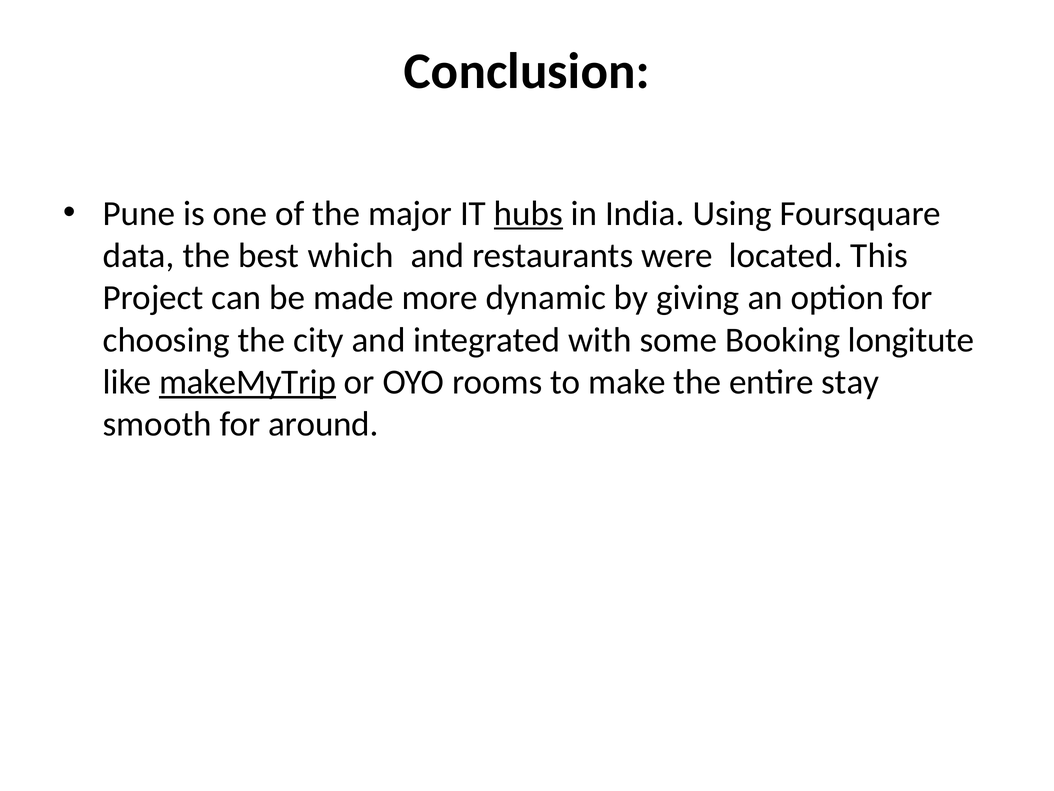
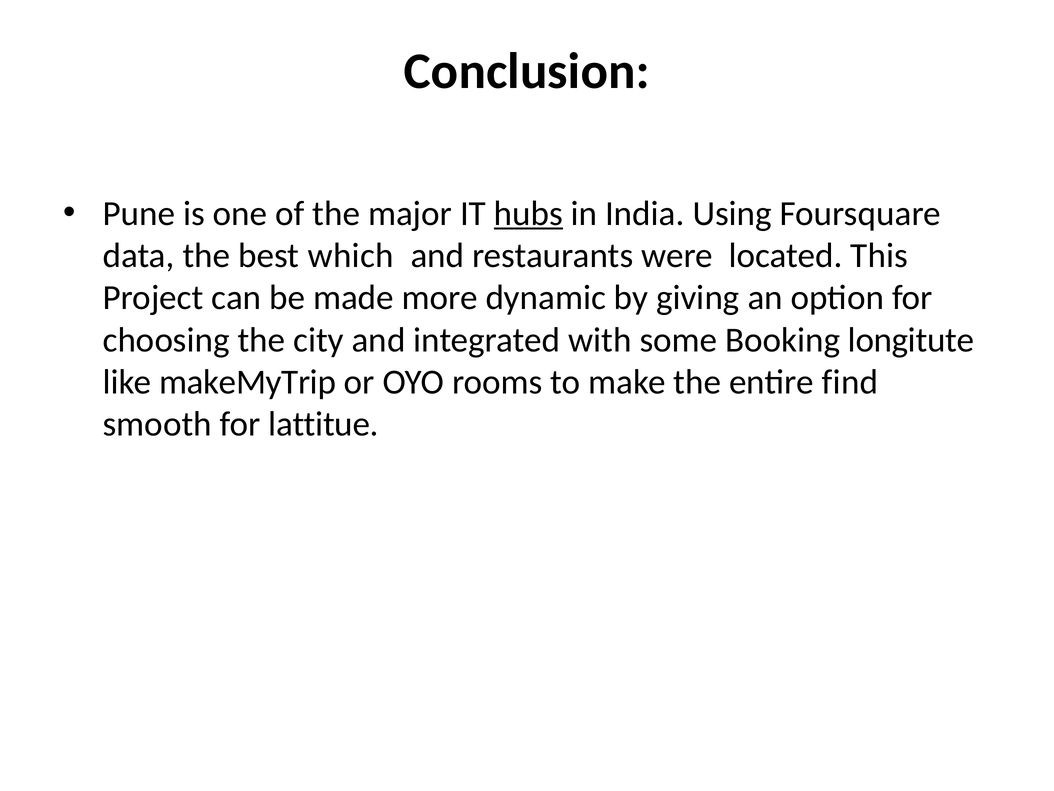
makeMyTrip underline: present -> none
stay: stay -> find
around: around -> lattitue
